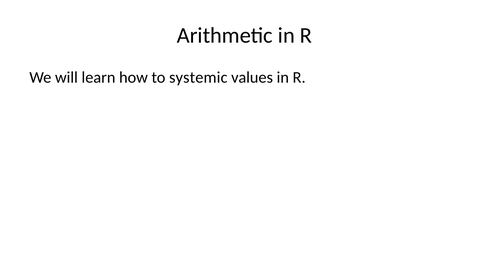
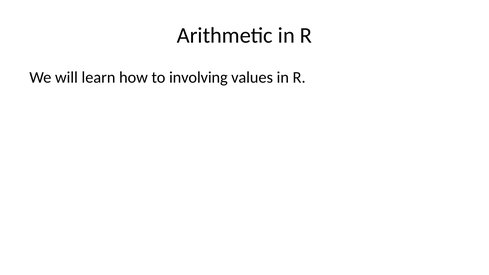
systemic: systemic -> involving
